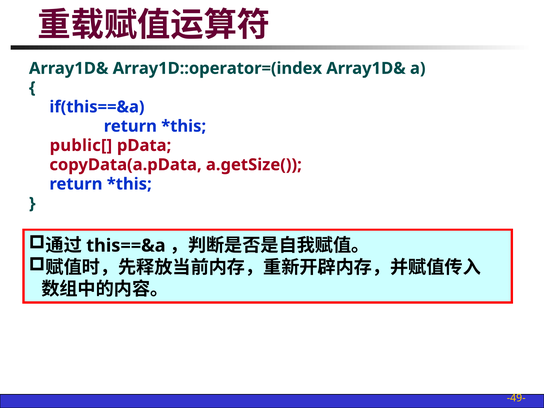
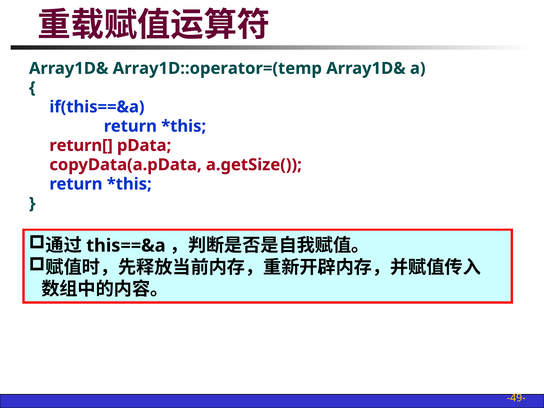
Array1D::operator=(index: Array1D::operator=(index -> Array1D::operator=(temp
public[: public[ -> return[
